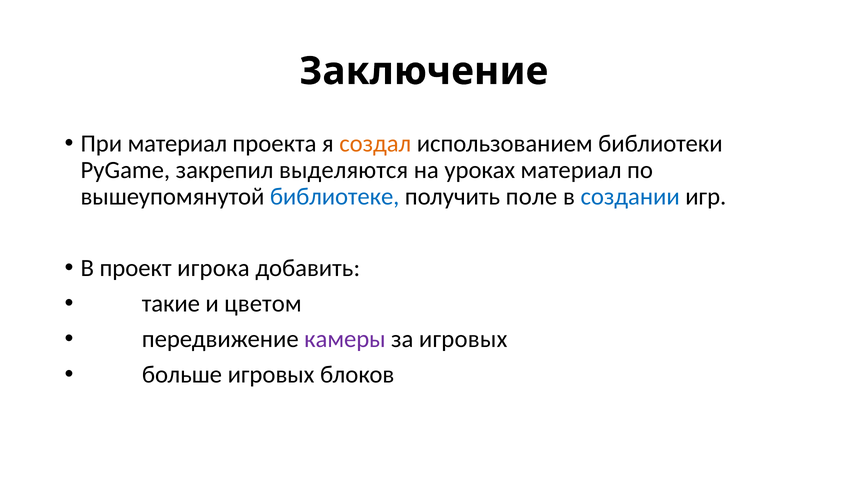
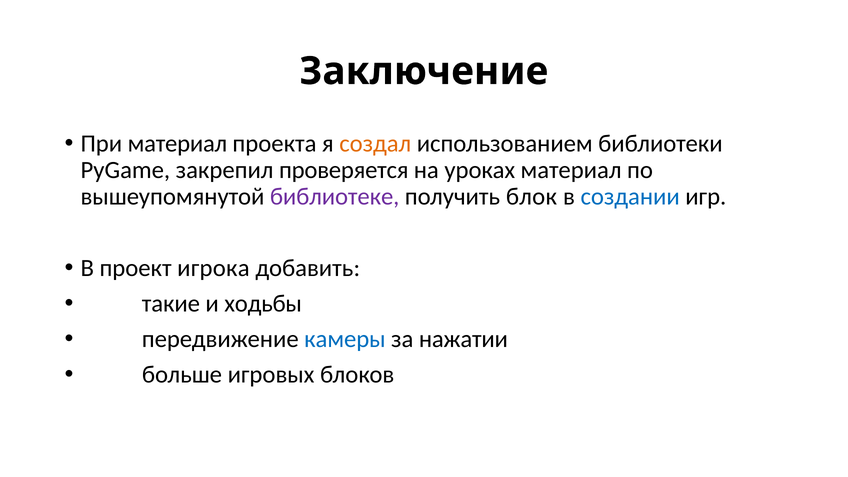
выделяются: выделяются -> проверяется
библиотеке colour: blue -> purple
поле: поле -> блок
цветом: цветом -> ходьбы
камеры colour: purple -> blue
за игровых: игровых -> нажатии
